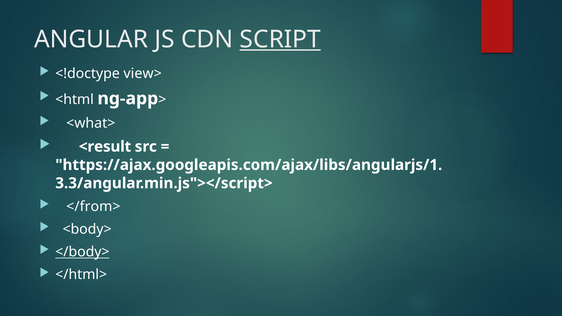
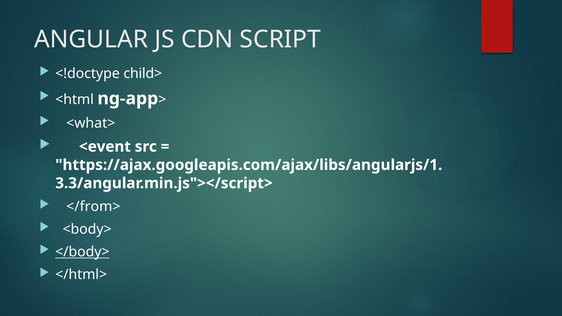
SCRIPT underline: present -> none
view>: view> -> child>
<result: <result -> <event
